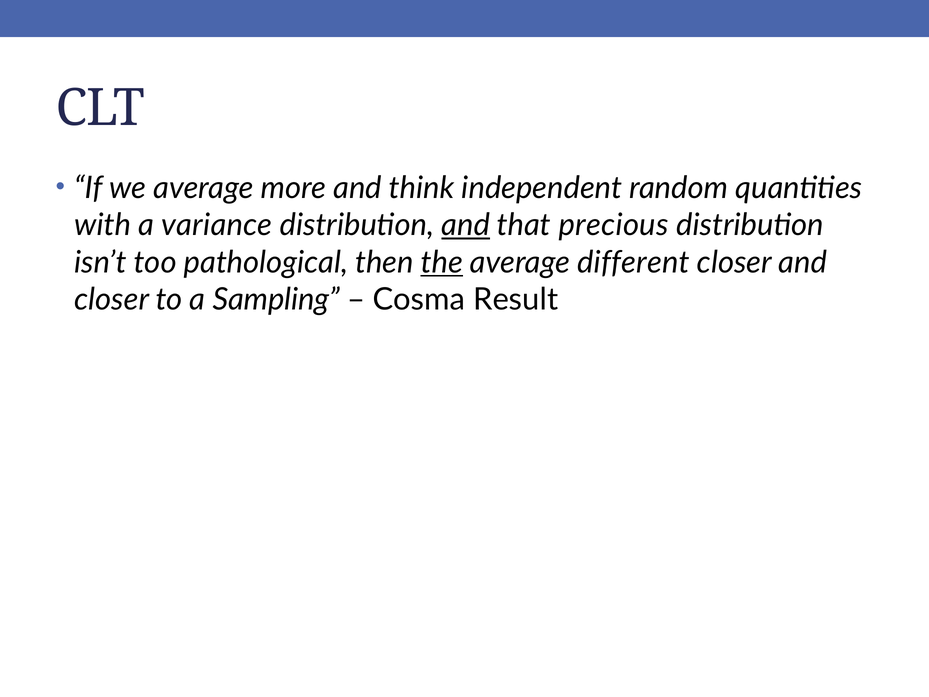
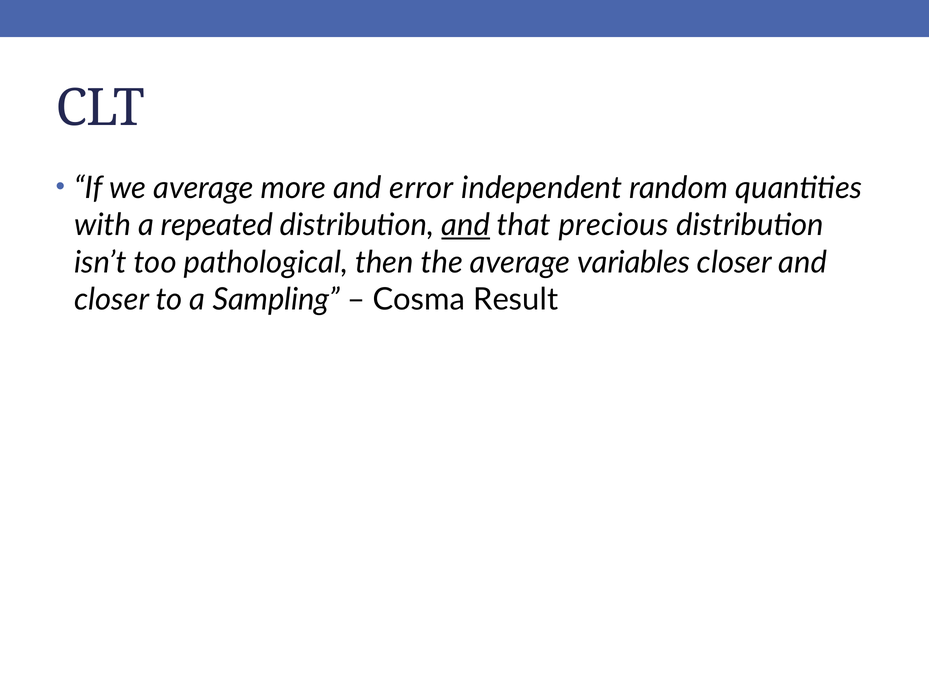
think: think -> error
variance: variance -> repeated
the underline: present -> none
different: different -> variables
